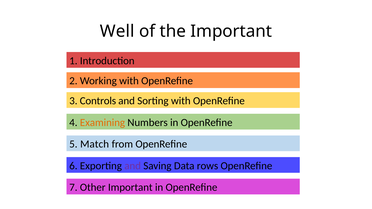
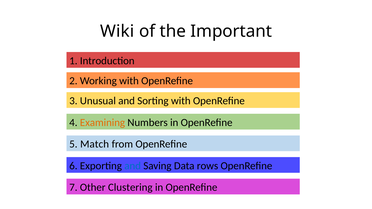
Well: Well -> Wiki
Controls: Controls -> Unusual
and at (133, 166) colour: purple -> blue
Other Important: Important -> Clustering
